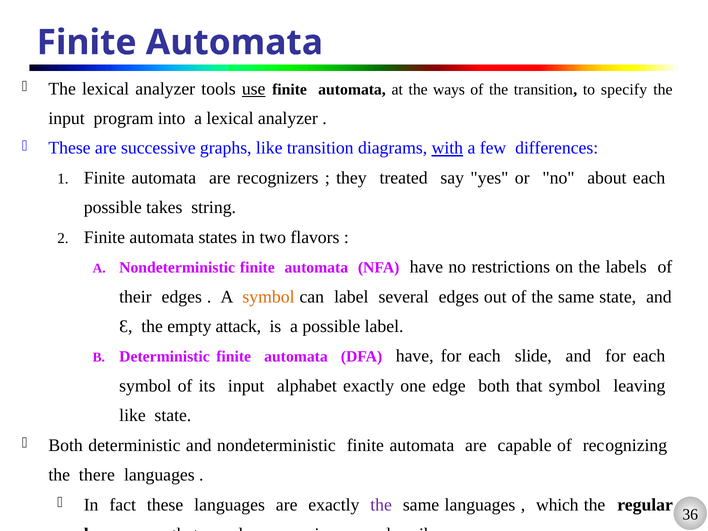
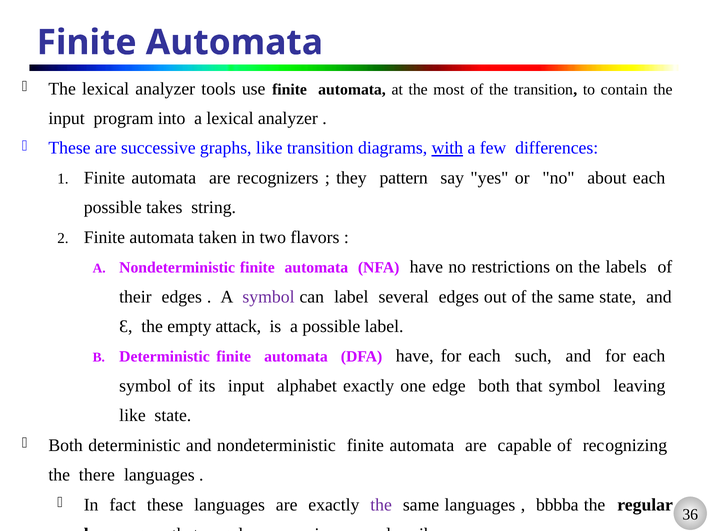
use underline: present -> none
ways: ways -> most
specify: specify -> contain
treated: treated -> pattern
states: states -> taken
symbol at (268, 297) colour: orange -> purple
slide: slide -> such
which: which -> bbbba
